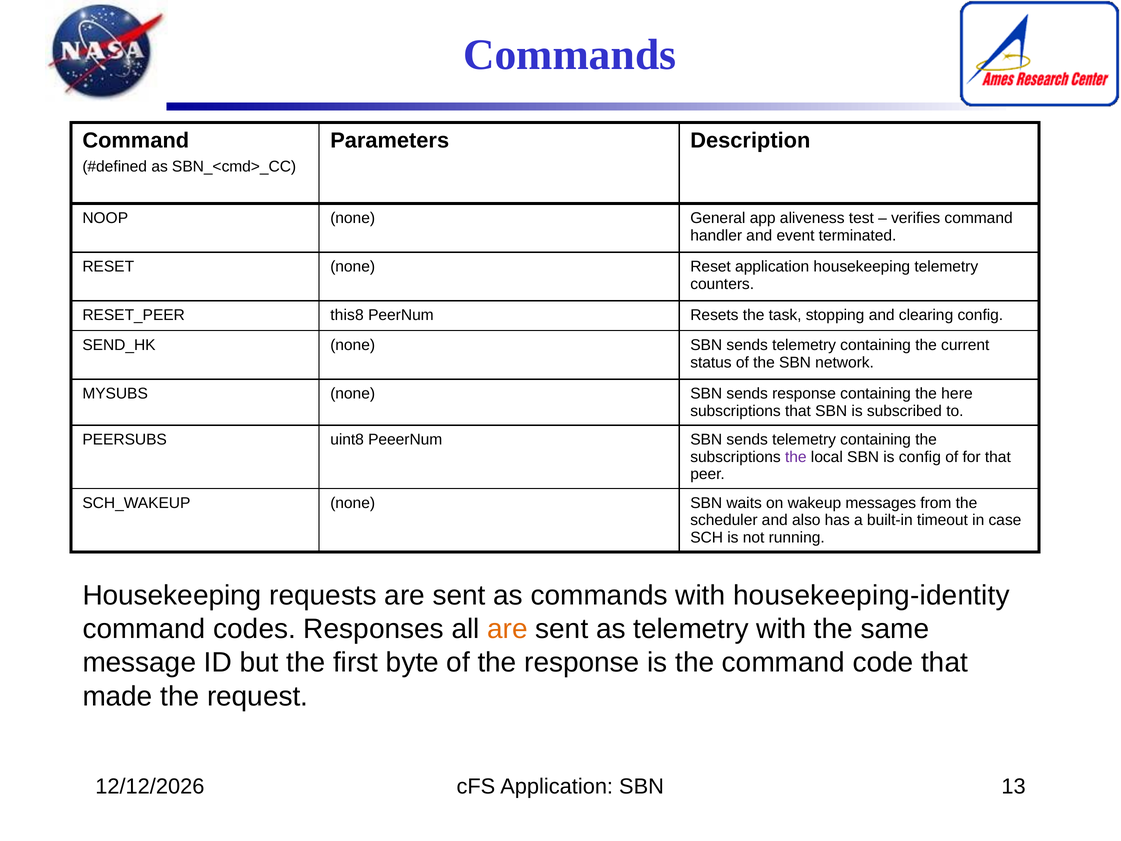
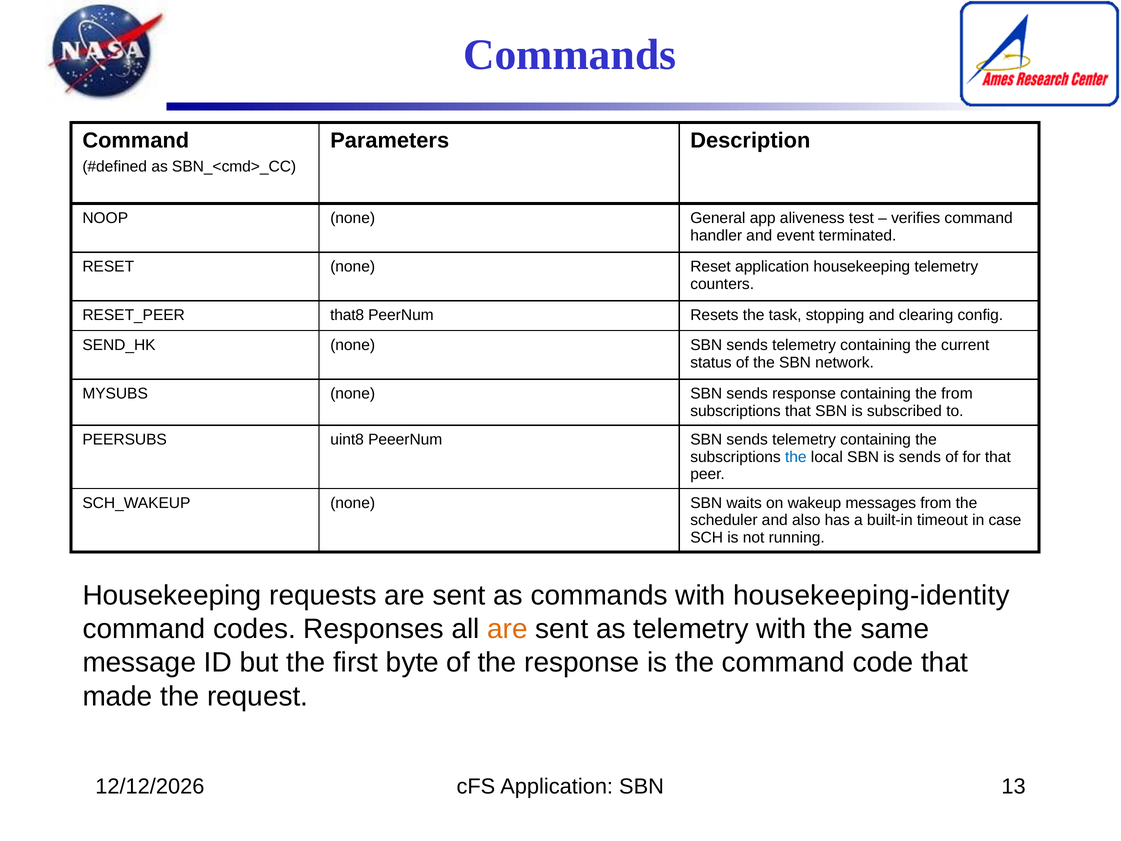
this8: this8 -> that8
the here: here -> from
the at (796, 457) colour: purple -> blue
is config: config -> sends
